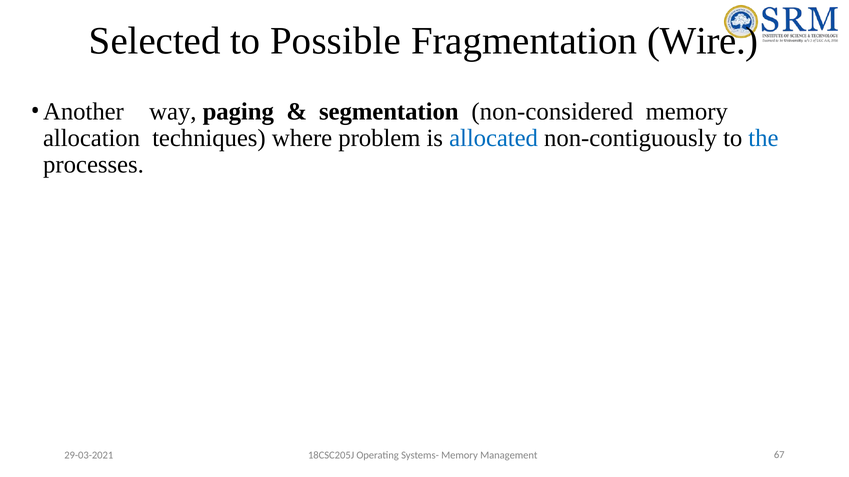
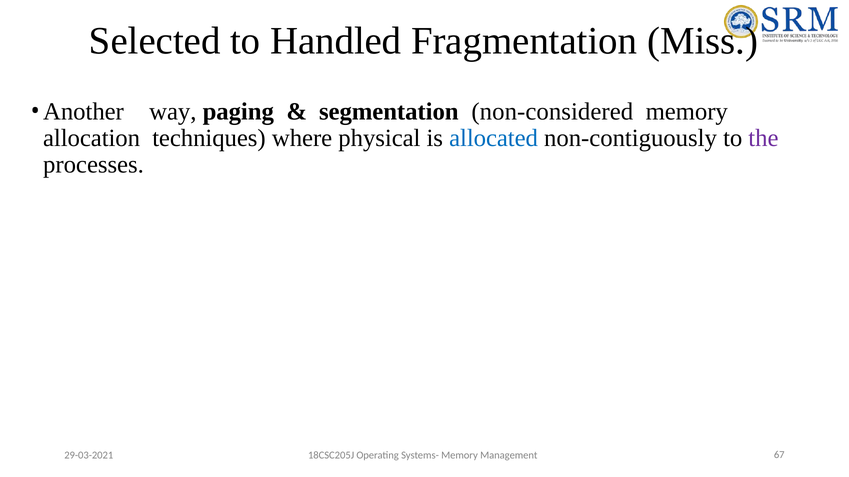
Possible: Possible -> Handled
Wire: Wire -> Miss
problem: problem -> physical
the colour: blue -> purple
